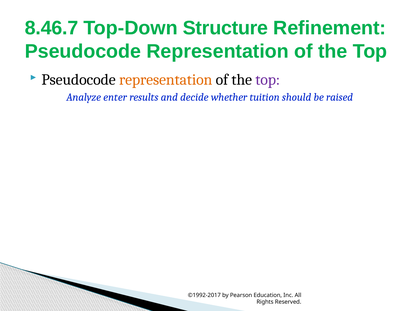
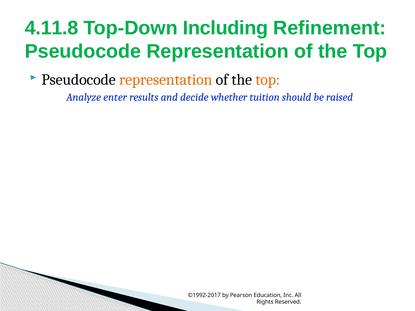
8.46.7: 8.46.7 -> 4.11.8
Structure: Structure -> Including
top at (268, 80) colour: purple -> orange
